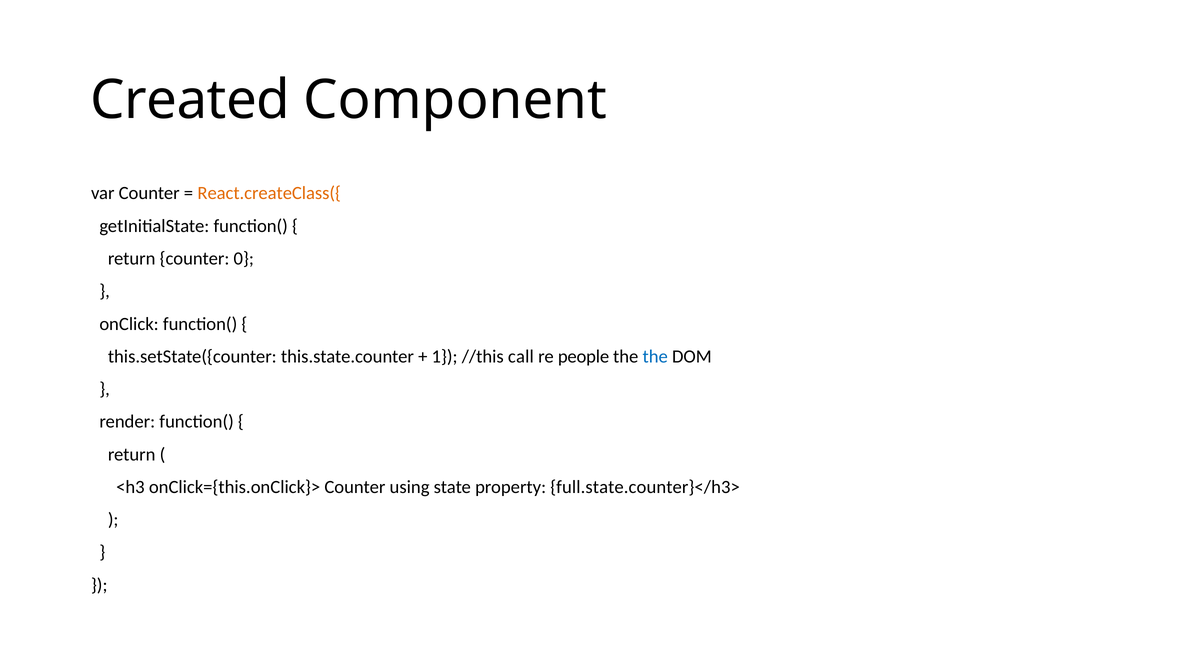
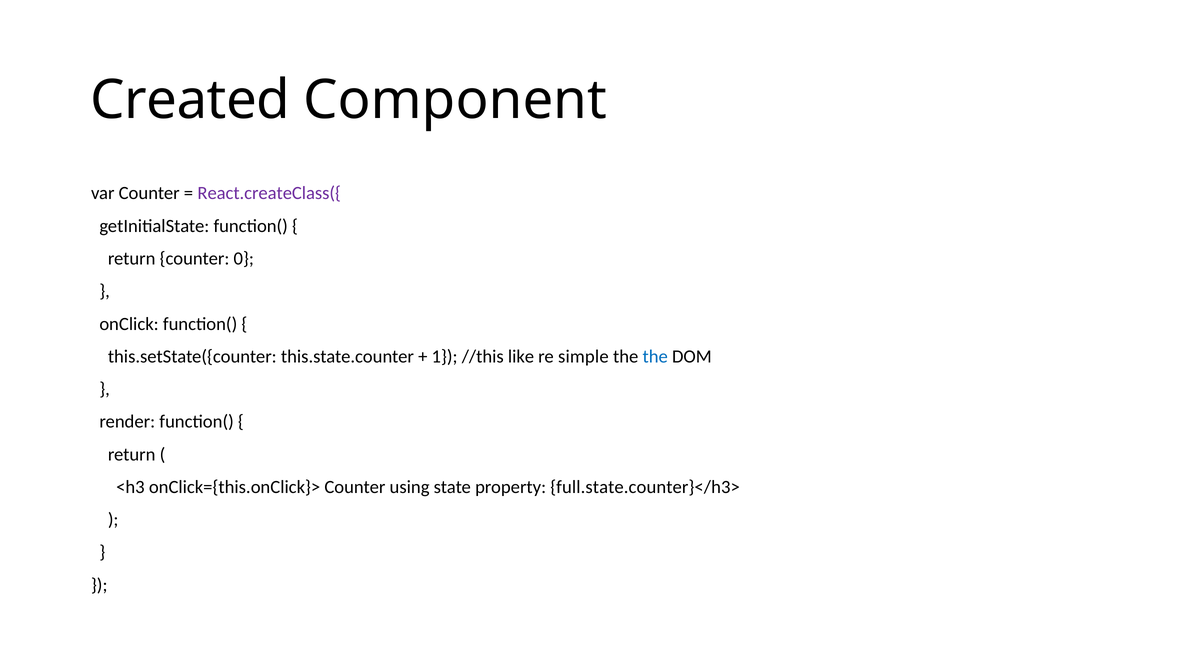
React.createClass({ colour: orange -> purple
call: call -> like
people: people -> simple
